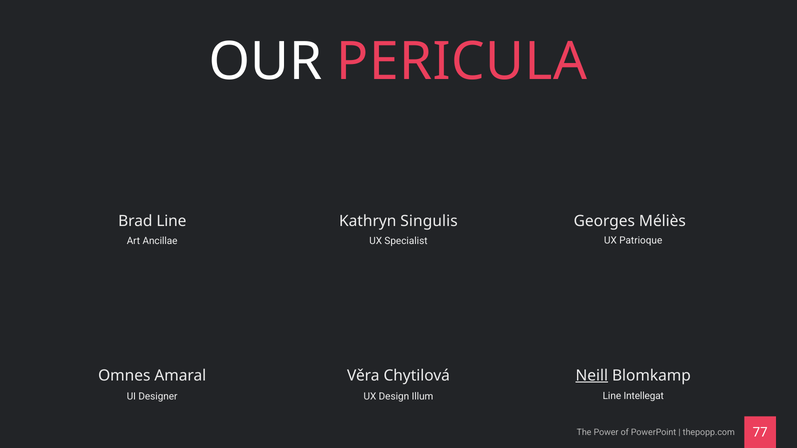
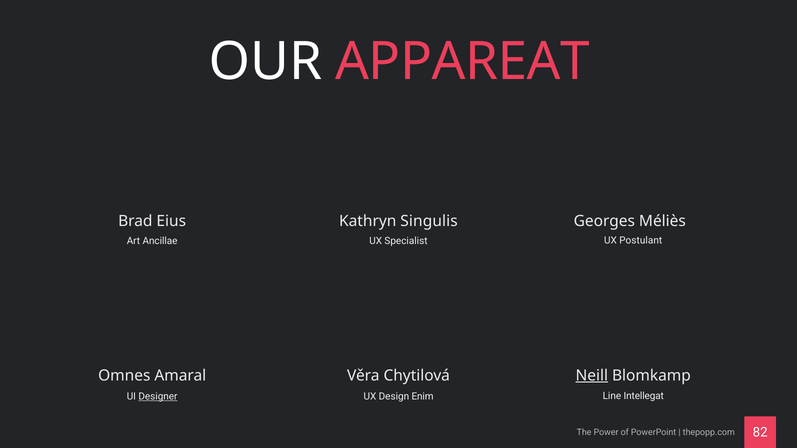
PERICULA: PERICULA -> APPAREAT
Brad Line: Line -> Eius
Patrioque: Patrioque -> Postulant
Designer underline: none -> present
Illum: Illum -> Enim
77: 77 -> 82
